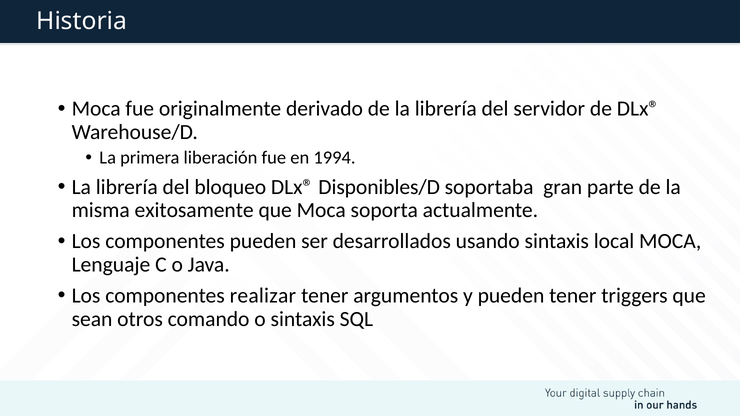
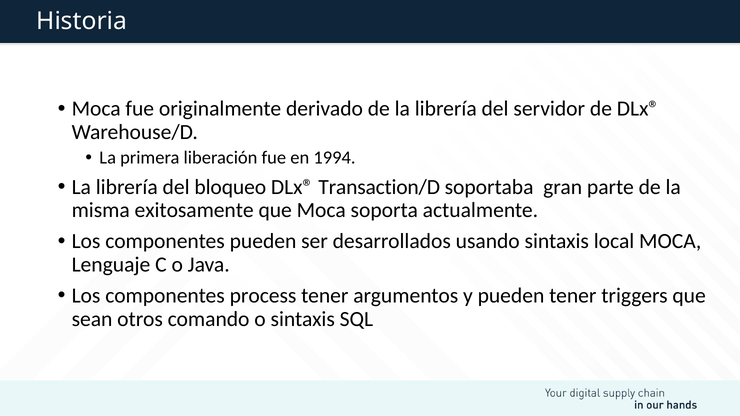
Disponibles/D: Disponibles/D -> Transaction/D
realizar: realizar -> process
